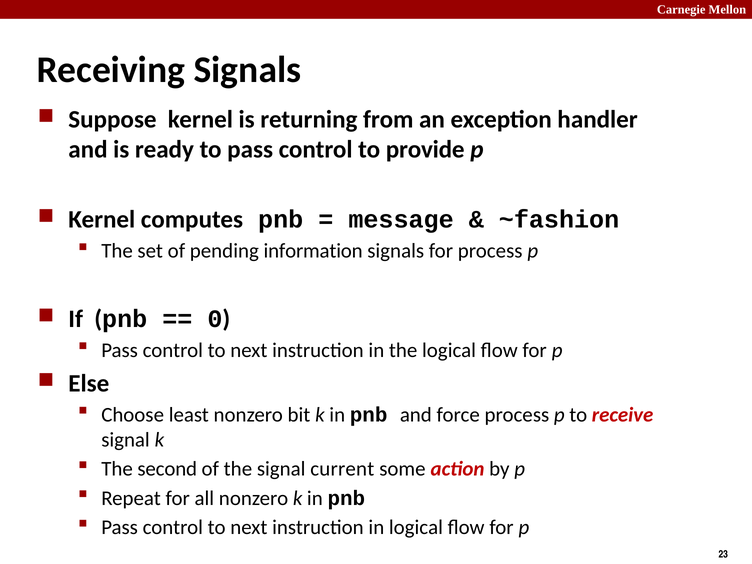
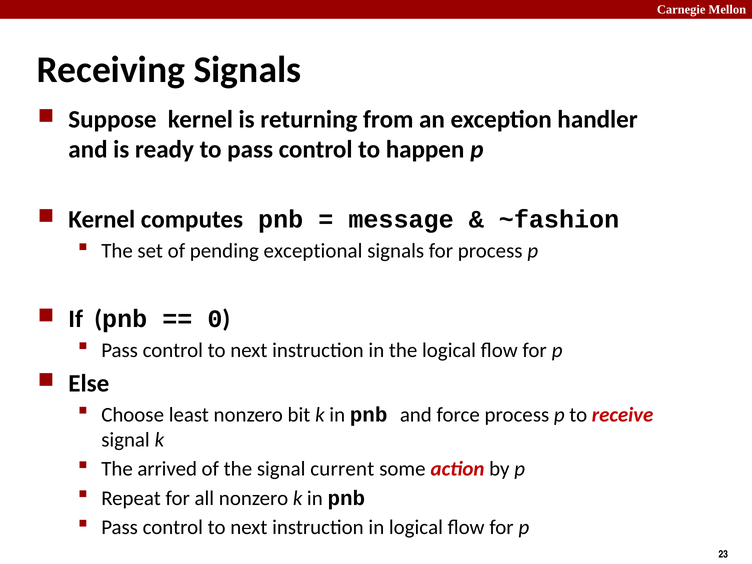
provide: provide -> happen
information: information -> exceptional
second: second -> arrived
